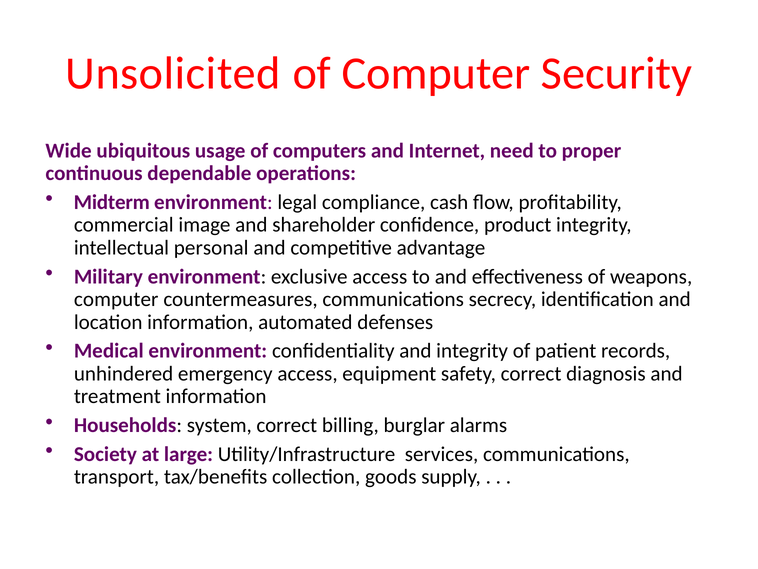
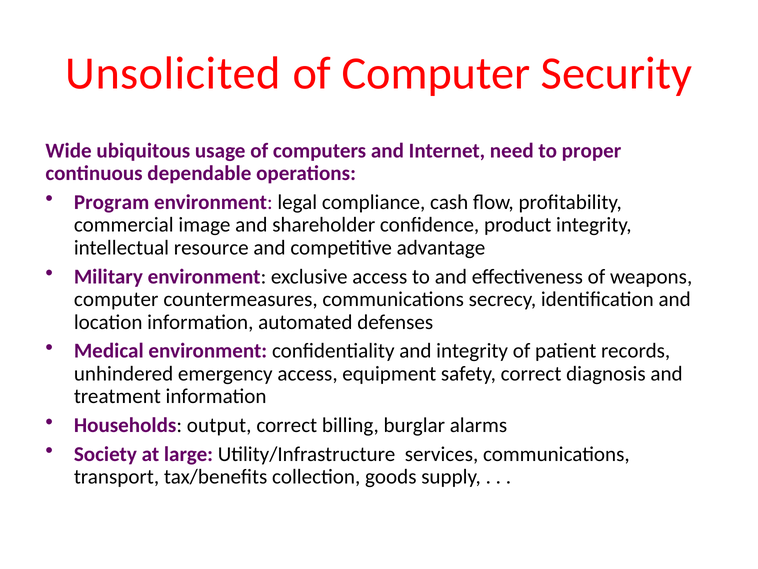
Midterm: Midterm -> Program
personal: personal -> resource
system: system -> output
